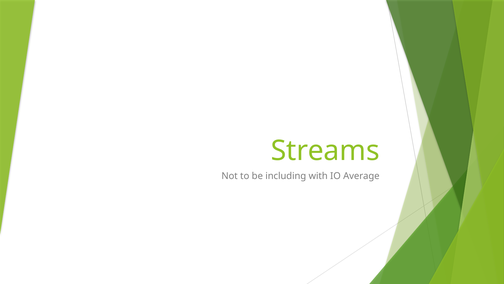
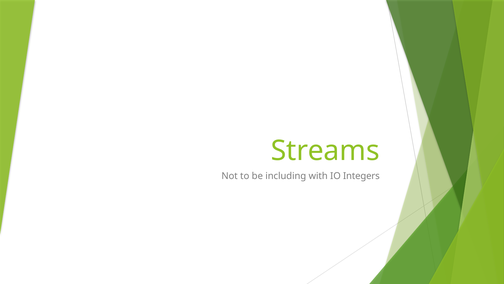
Average: Average -> Integers
